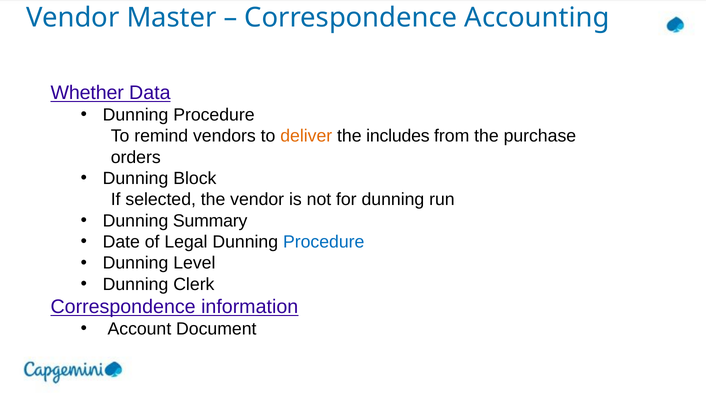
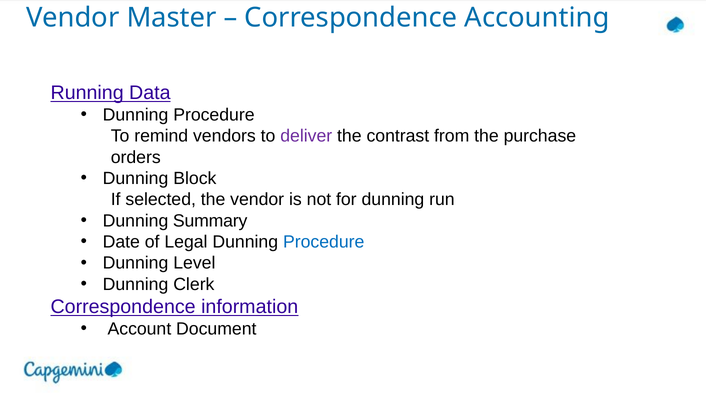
Whether: Whether -> Running
deliver colour: orange -> purple
includes: includes -> contrast
